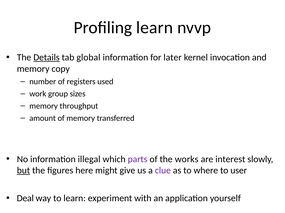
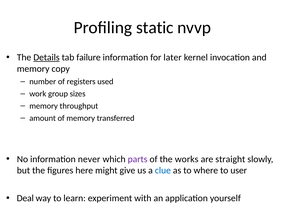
Profiling learn: learn -> static
global: global -> failure
illegal: illegal -> never
interest: interest -> straight
but underline: present -> none
clue colour: purple -> blue
